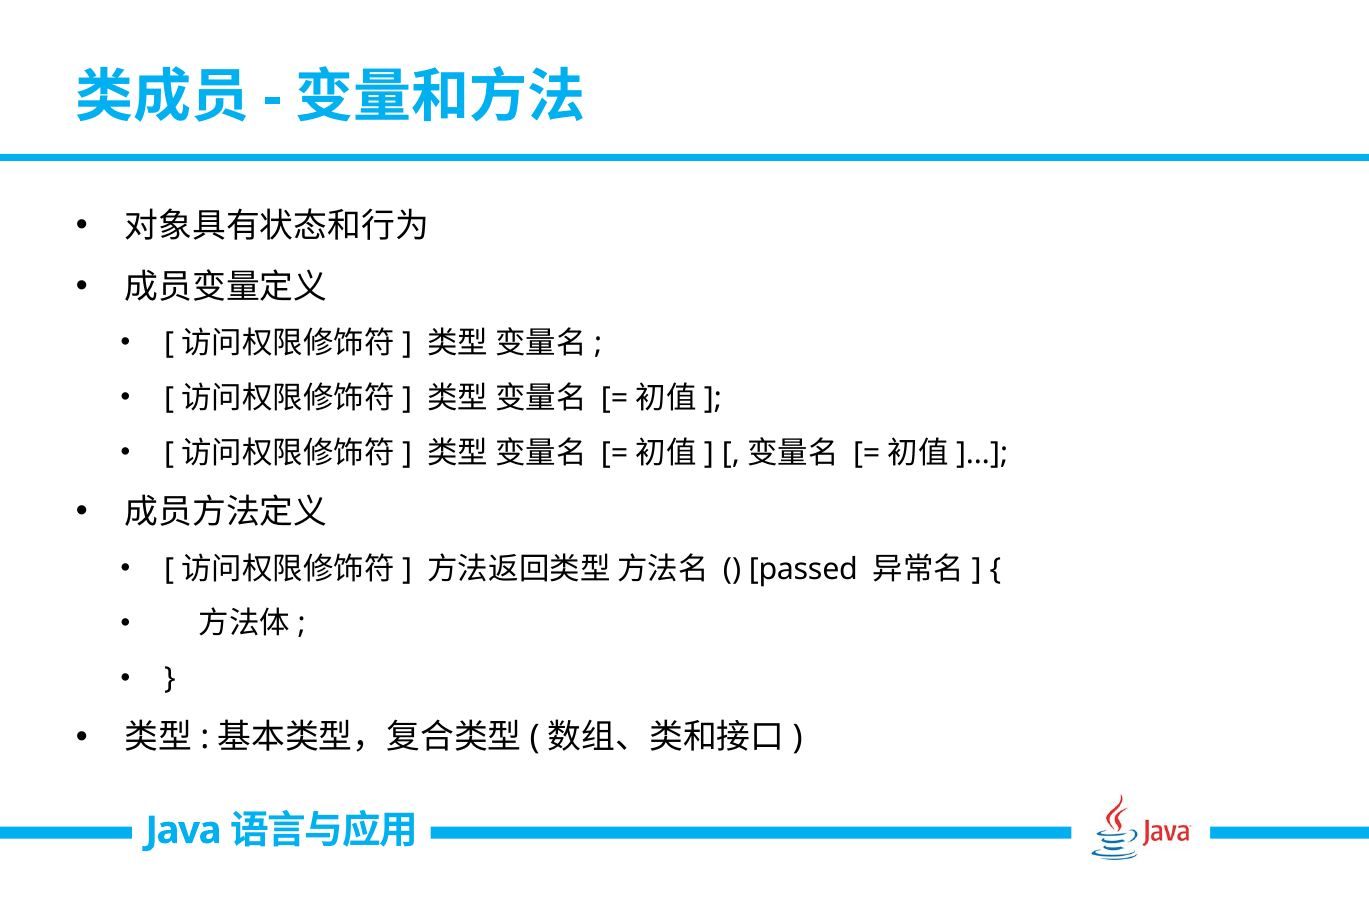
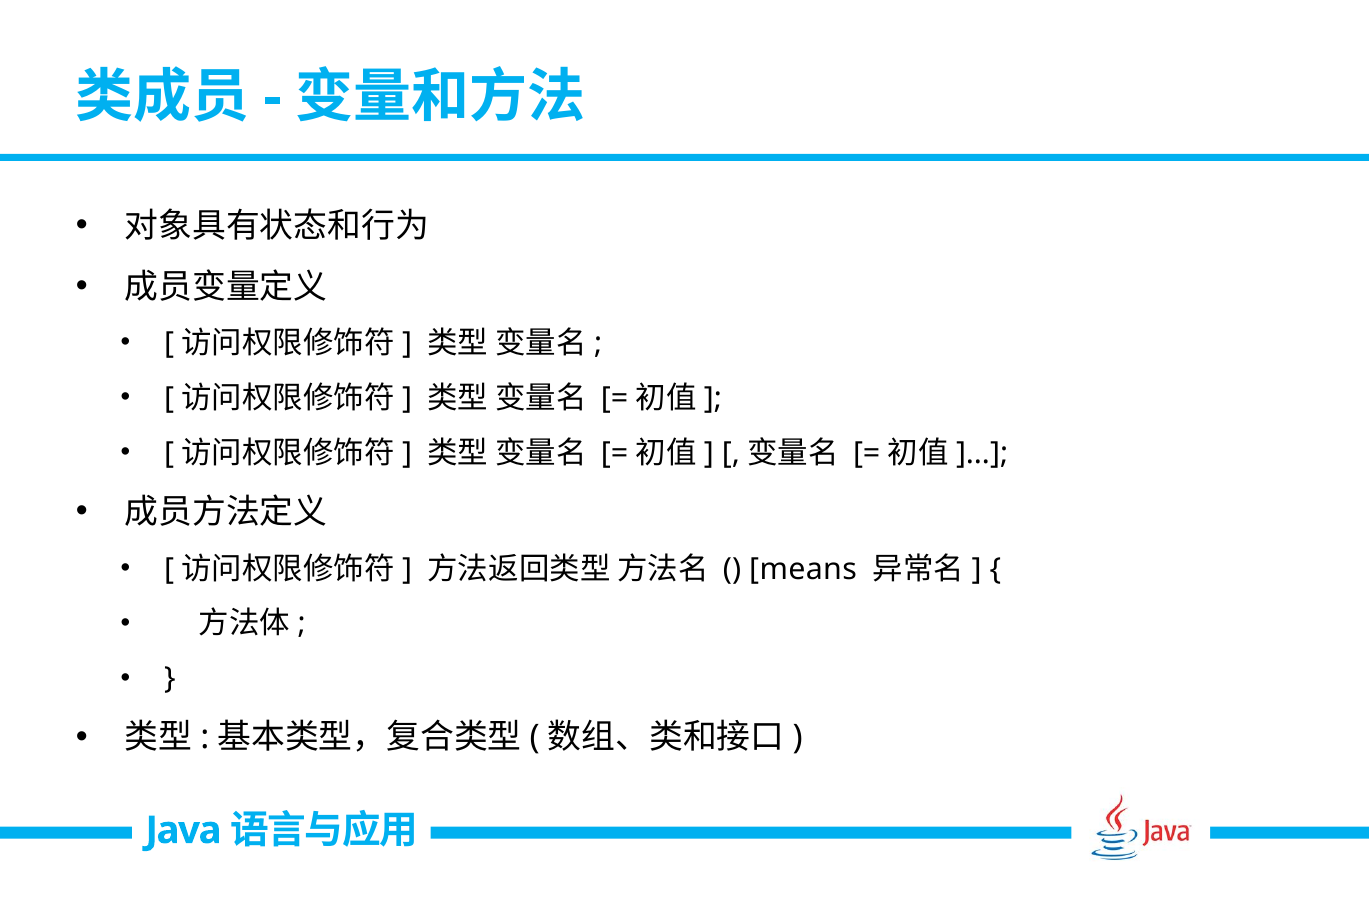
passed: passed -> means
